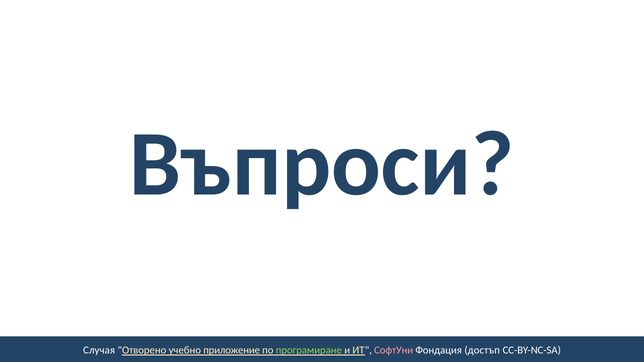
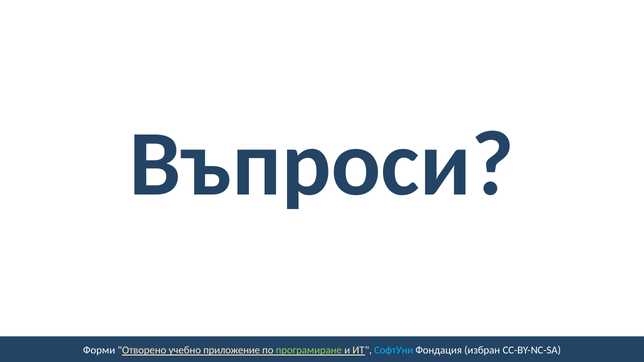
Случая: Случая -> Форми
СофтУни colour: pink -> light blue
достъп: достъп -> избран
